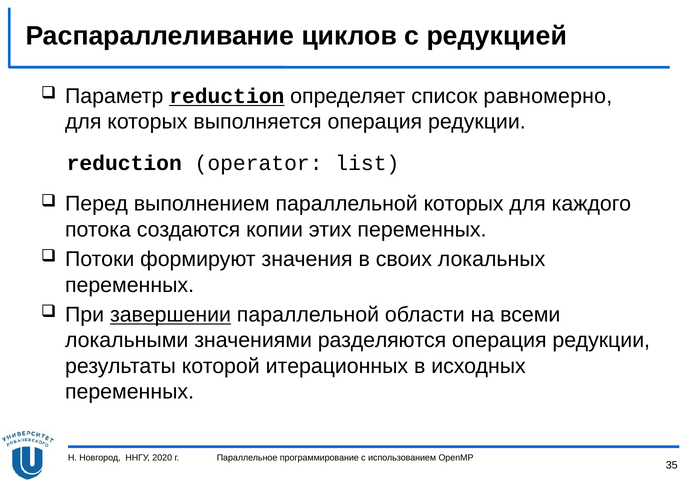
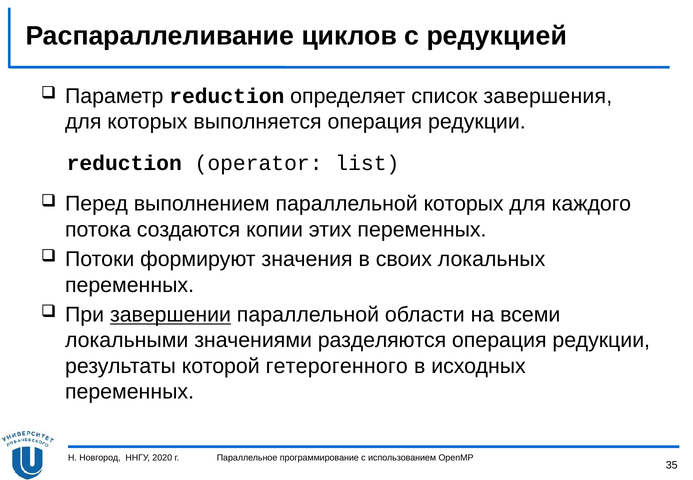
reduction at (227, 96) underline: present -> none
равномерно: равномерно -> завершения
итерационных: итерационных -> гетерогенного
